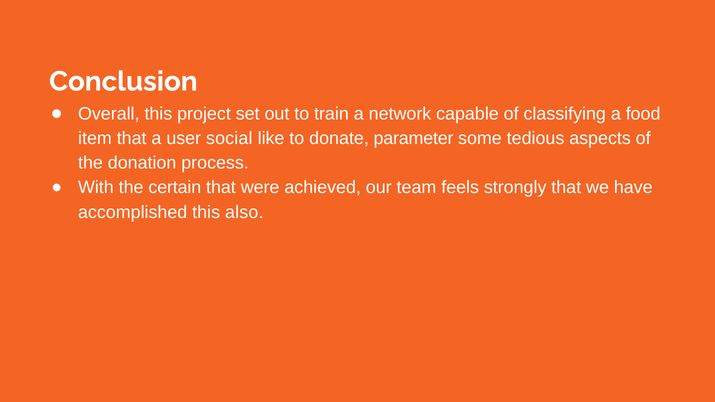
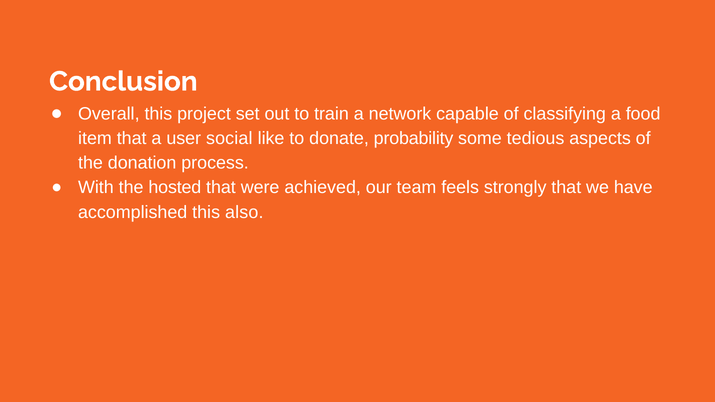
parameter: parameter -> probability
certain: certain -> hosted
